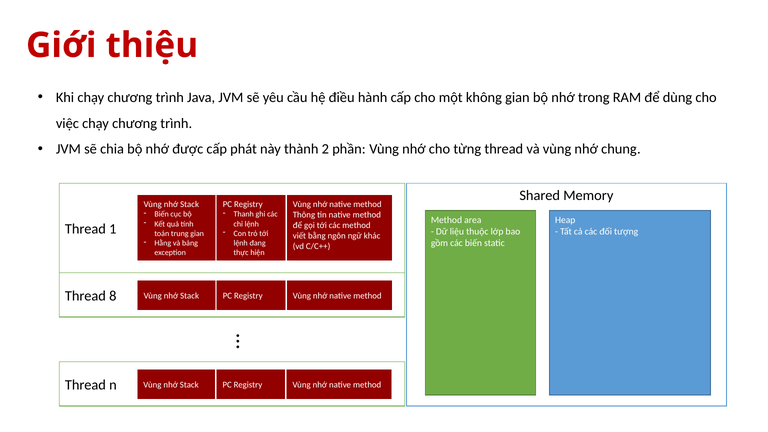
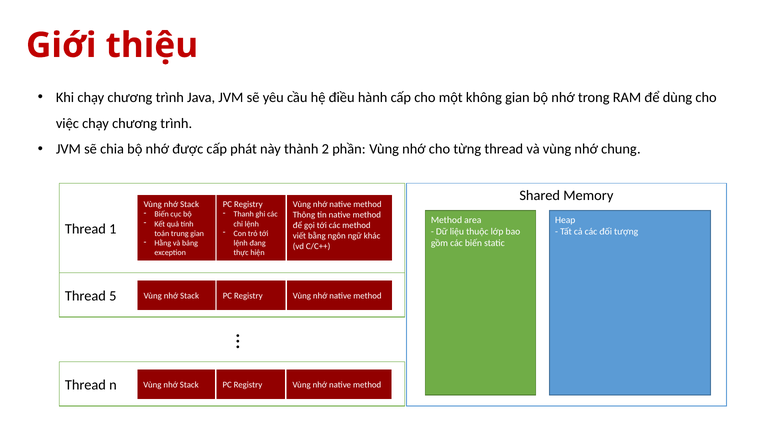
8: 8 -> 5
